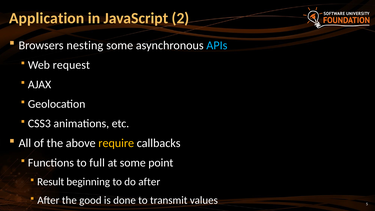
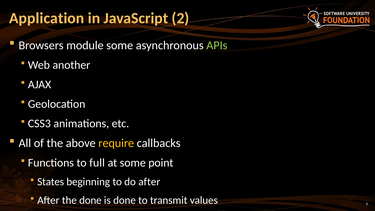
nesting: nesting -> module
APIs colour: light blue -> light green
request: request -> another
Result: Result -> States
the good: good -> done
